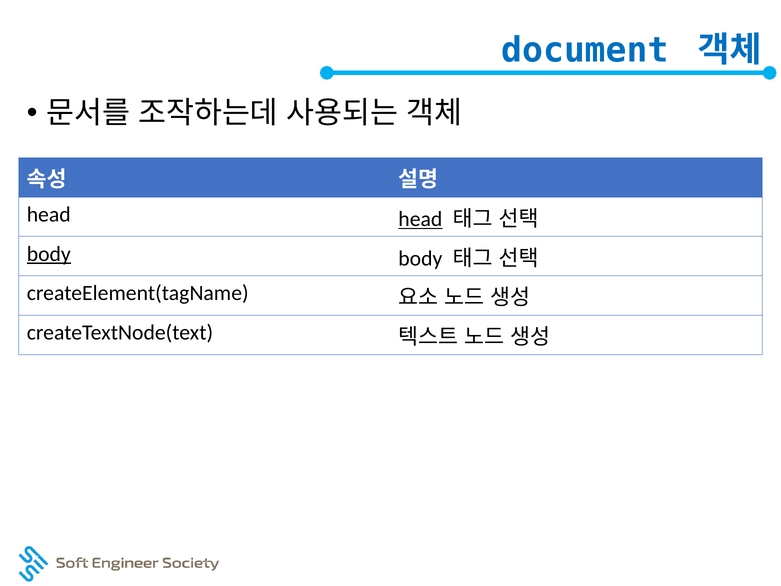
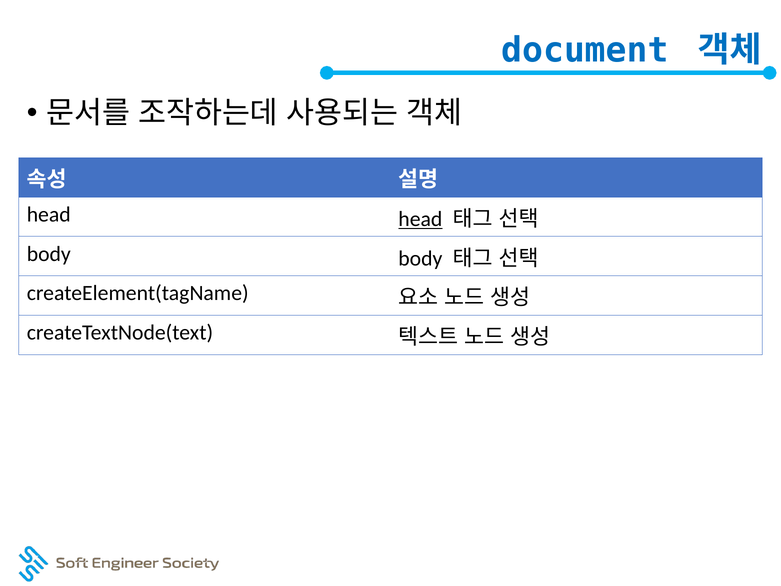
body at (49, 254) underline: present -> none
